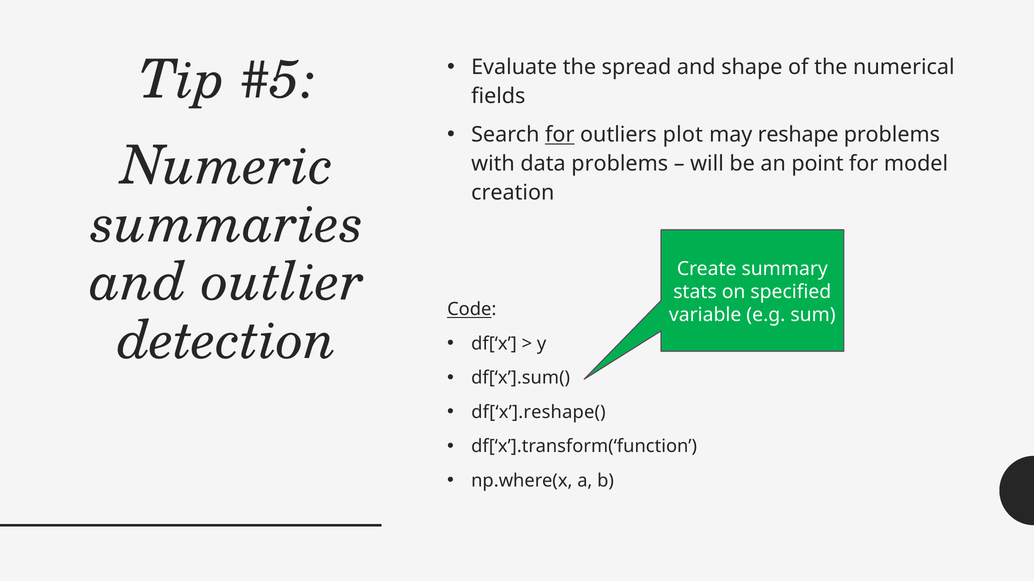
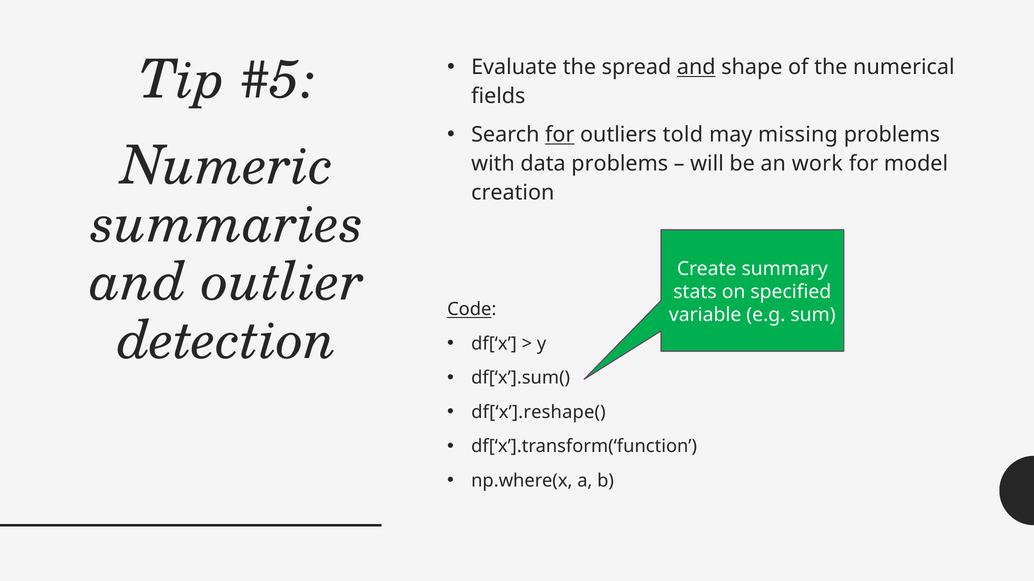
and at (696, 67) underline: none -> present
plot: plot -> told
reshape: reshape -> missing
point: point -> work
